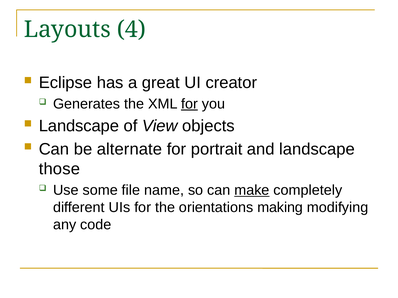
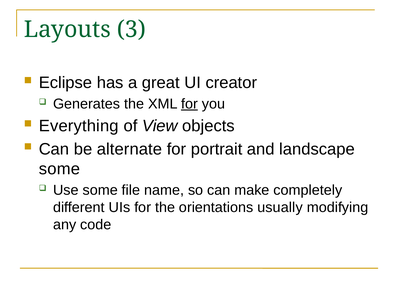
4: 4 -> 3
Landscape at (79, 126): Landscape -> Everything
those at (59, 169): those -> some
make underline: present -> none
making: making -> usually
